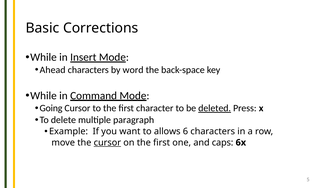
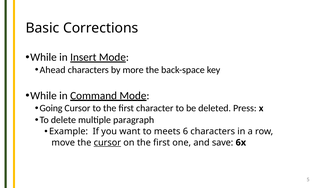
word: word -> more
deleted underline: present -> none
allows: allows -> meets
caps: caps -> save
